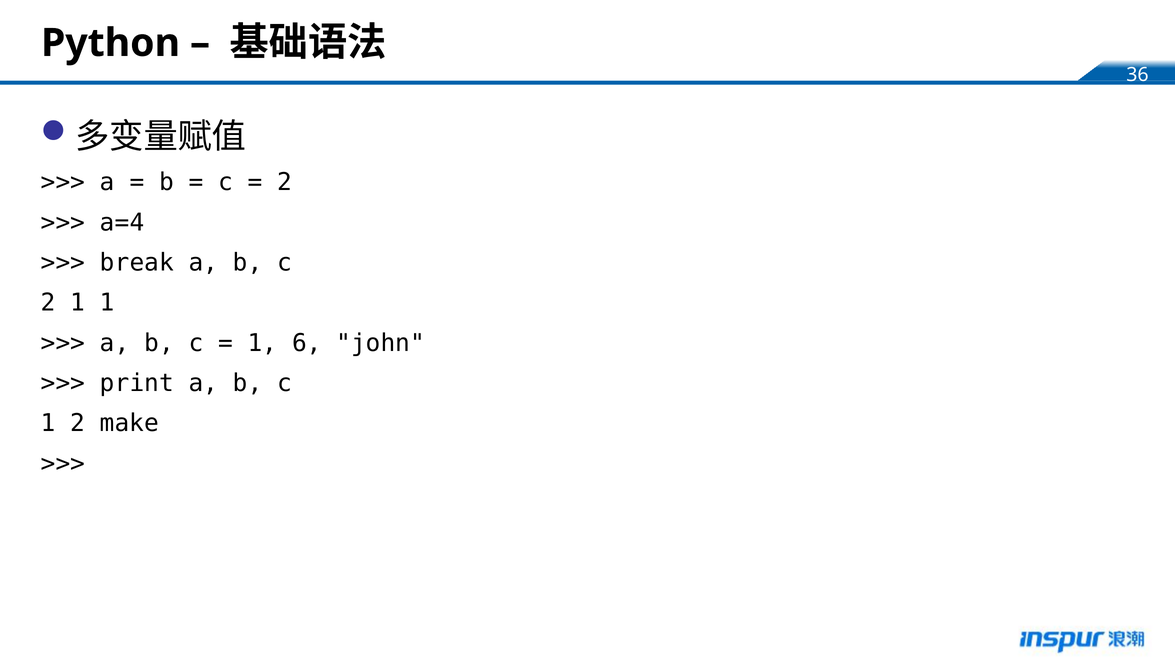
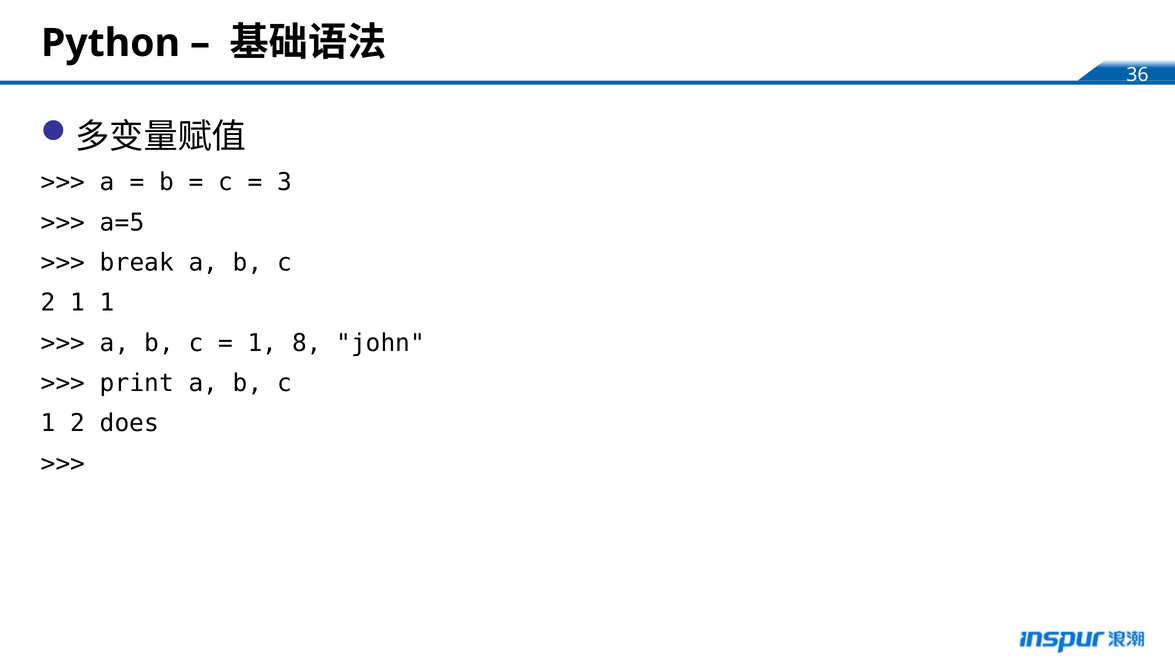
2 at (285, 182): 2 -> 3
a=4: a=4 -> a=5
6: 6 -> 8
make: make -> does
